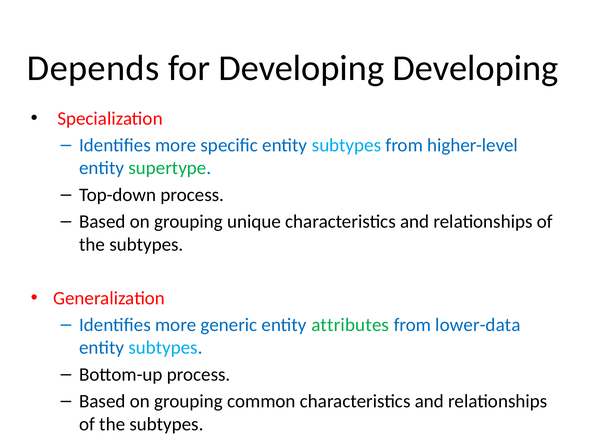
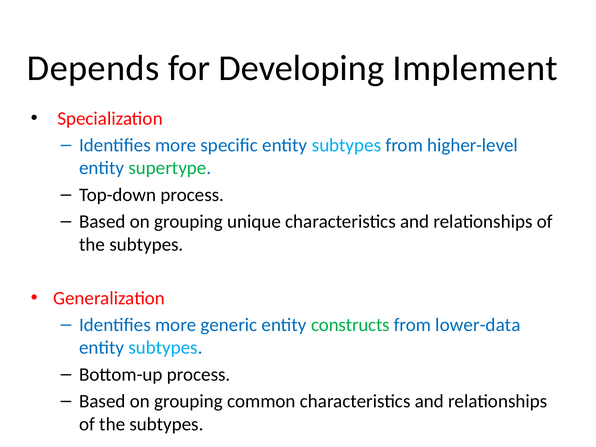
Developing Developing: Developing -> Implement
attributes: attributes -> constructs
